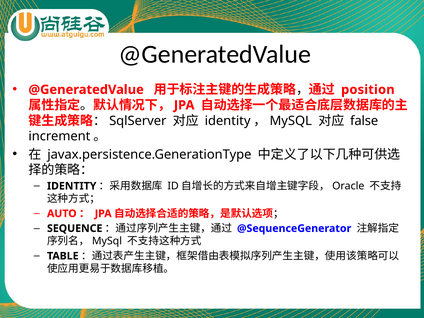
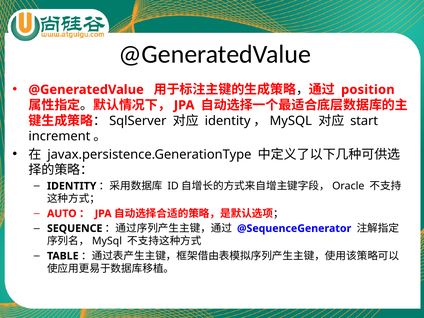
false: false -> start
